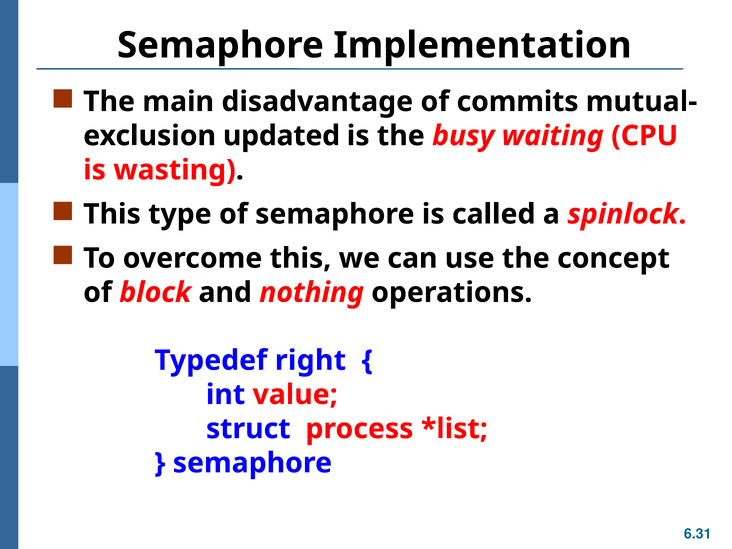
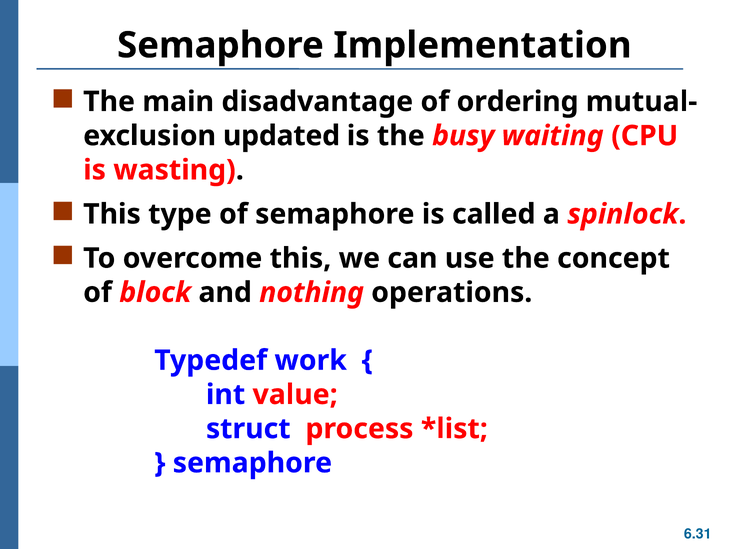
commits: commits -> ordering
right: right -> work
